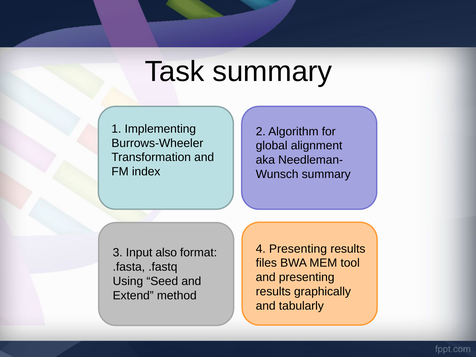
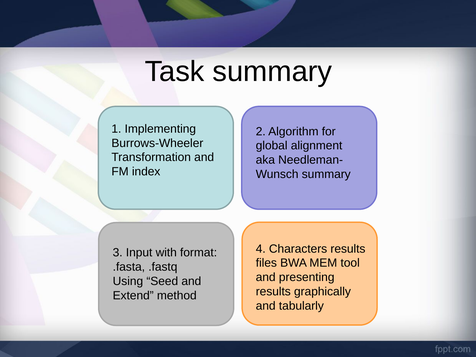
4 Presenting: Presenting -> Characters
also: also -> with
